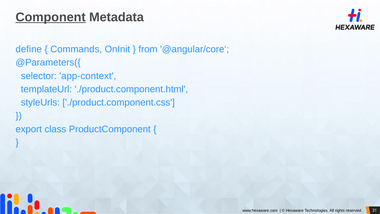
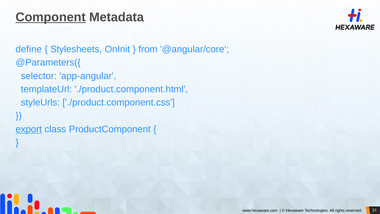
Commands: Commands -> Stylesheets
app-context: app-context -> app-angular
export underline: none -> present
